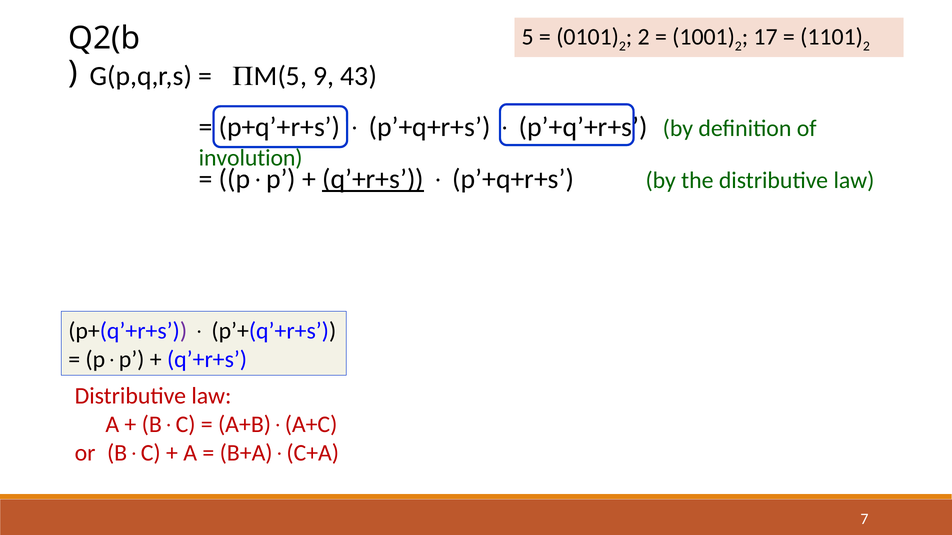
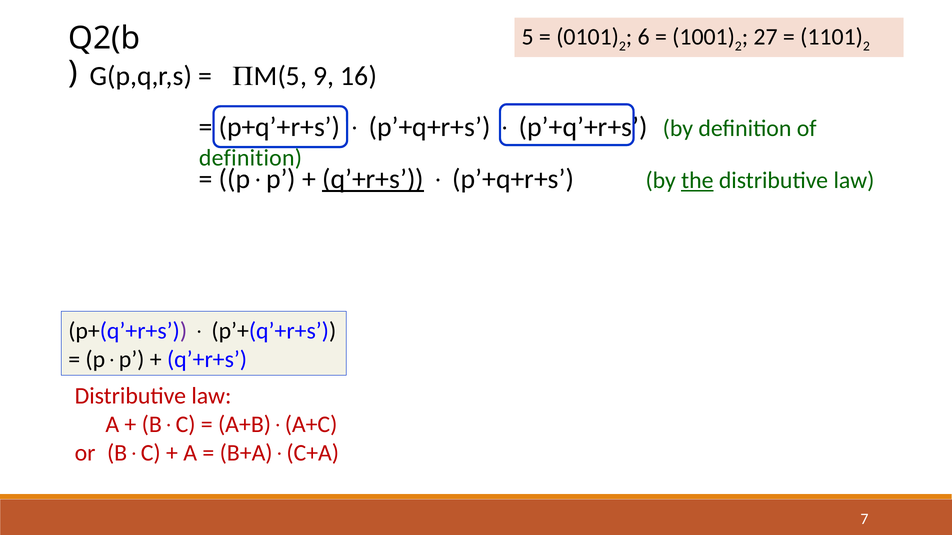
2 at (644, 37): 2 -> 6
17: 17 -> 27
43: 43 -> 16
involution at (251, 158): involution -> definition
the underline: none -> present
